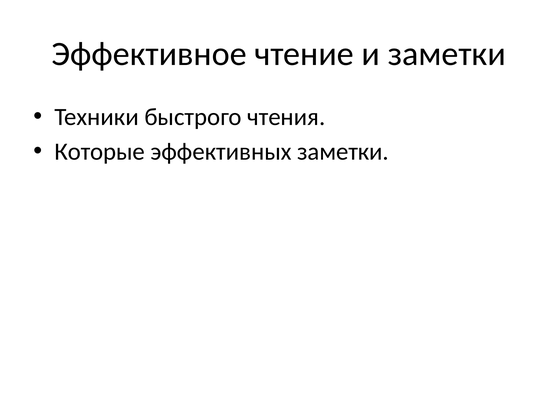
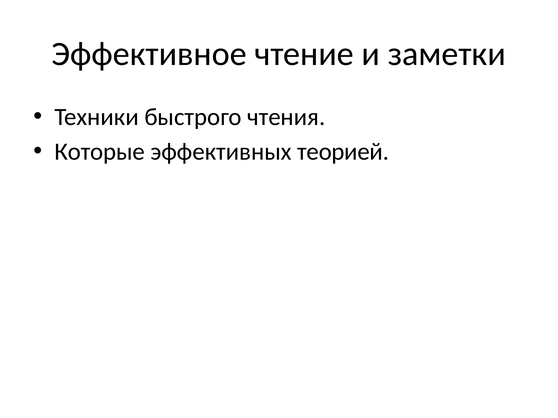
эффективных заметки: заметки -> теорией
